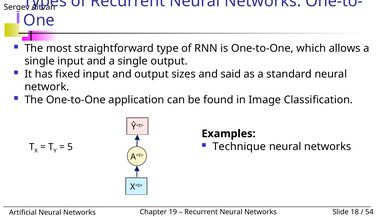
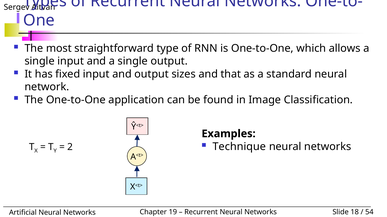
said: said -> that
5: 5 -> 2
